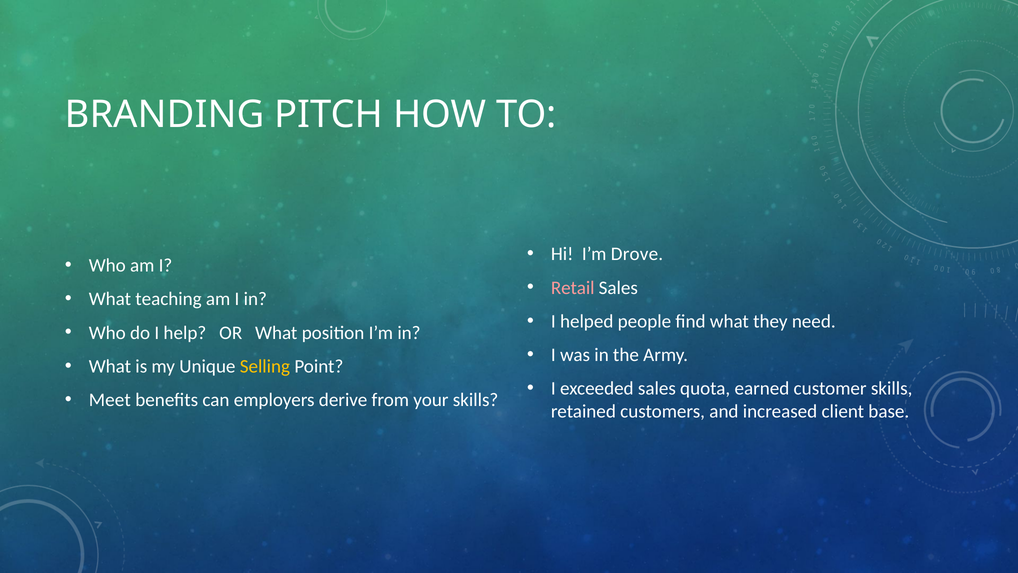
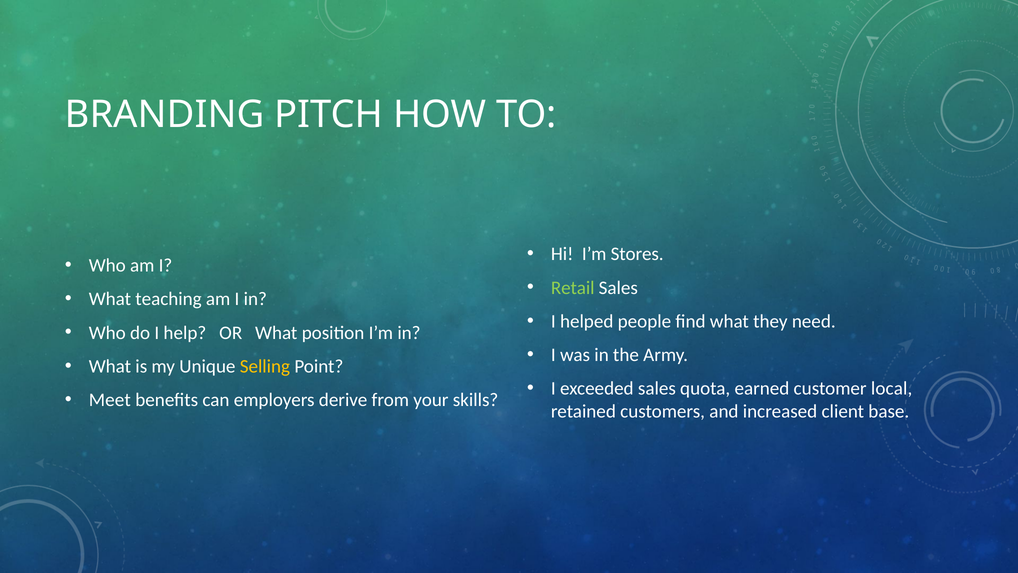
Drove: Drove -> Stores
Retail colour: pink -> light green
customer skills: skills -> local
